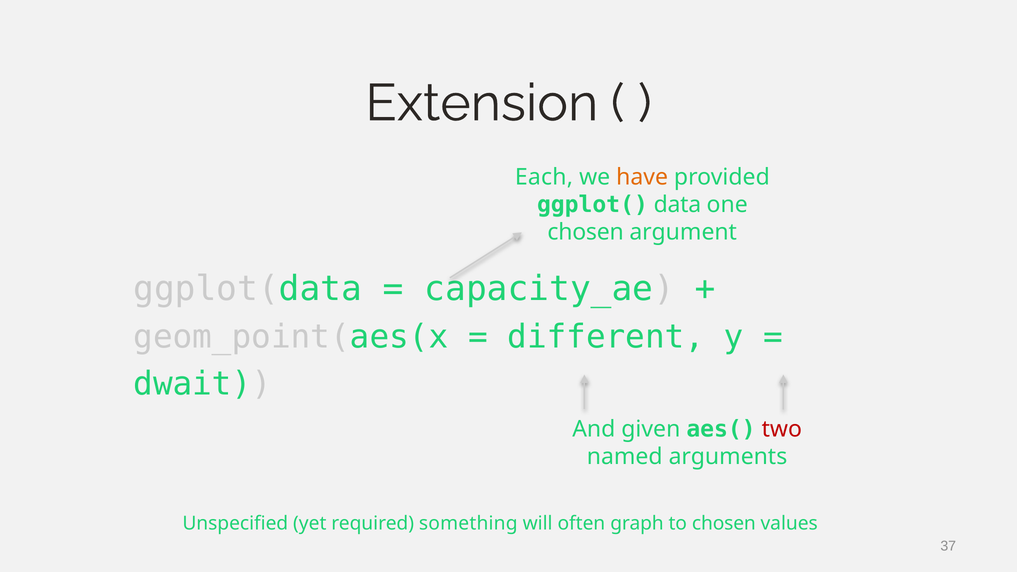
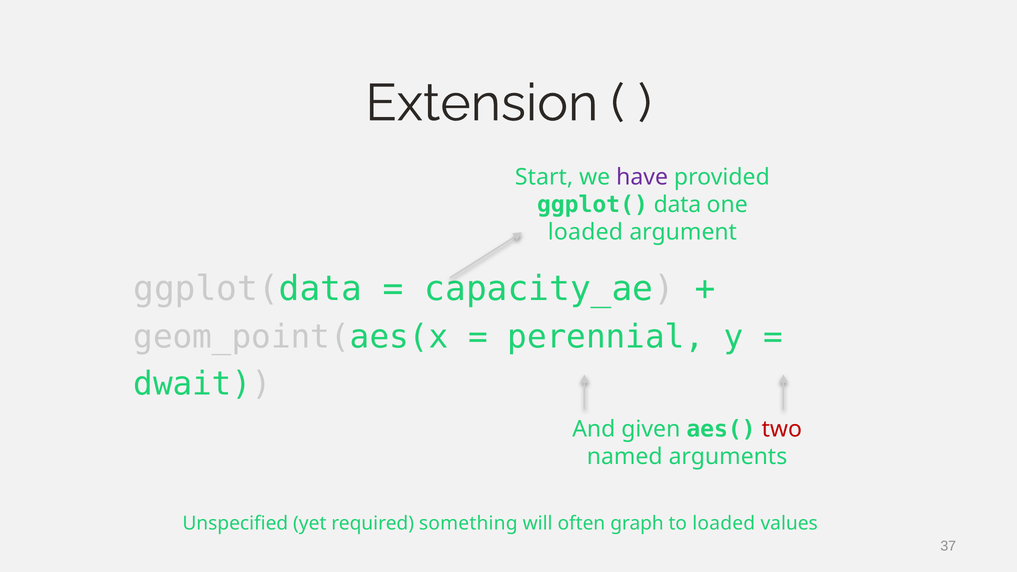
Each: Each -> Start
have colour: orange -> purple
chosen at (586, 232): chosen -> loaded
different: different -> perennial
to chosen: chosen -> loaded
